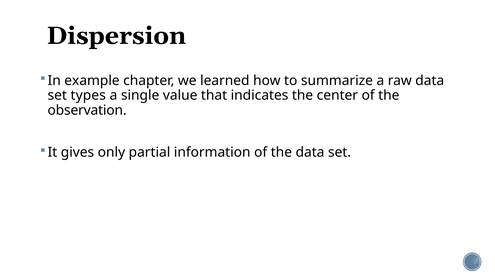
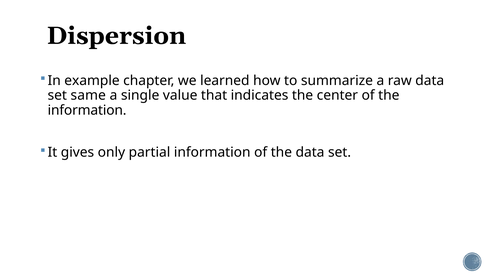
types: types -> same
observation at (87, 110): observation -> information
